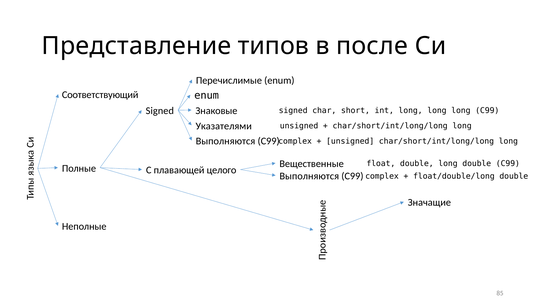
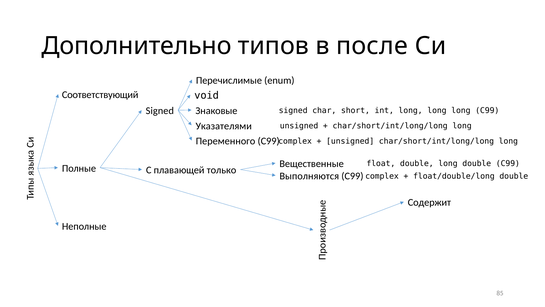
Представление: Представление -> Дополнительно
enum at (207, 95): enum -> void
Выполняются at (226, 141): Выполняются -> Переменного
целого: целого -> только
Значащие: Значащие -> Содержит
